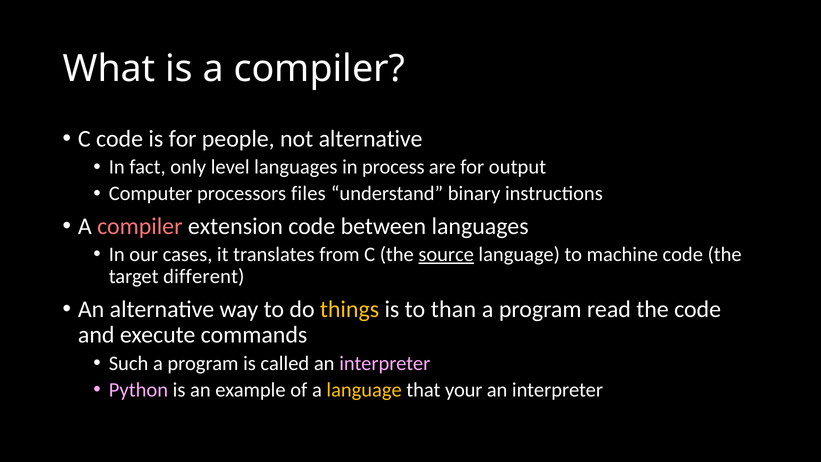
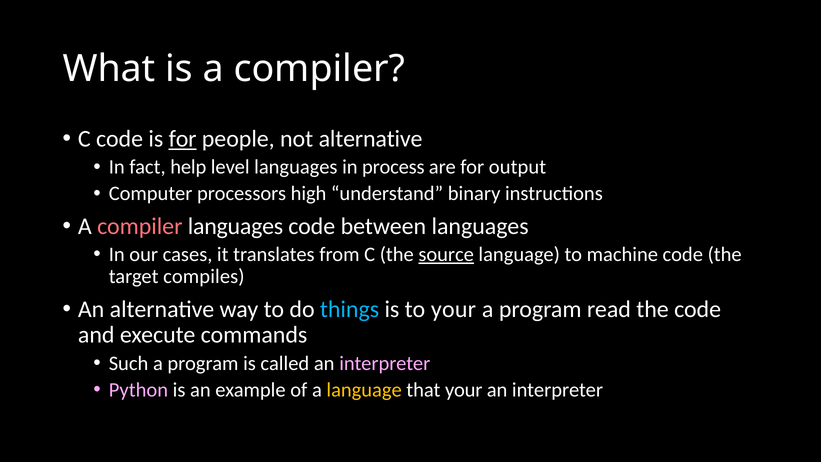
for at (183, 139) underline: none -> present
only: only -> help
files: files -> high
compiler extension: extension -> languages
different: different -> compiles
things colour: yellow -> light blue
to than: than -> your
